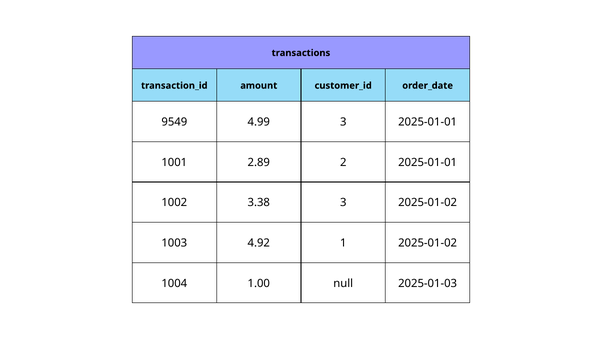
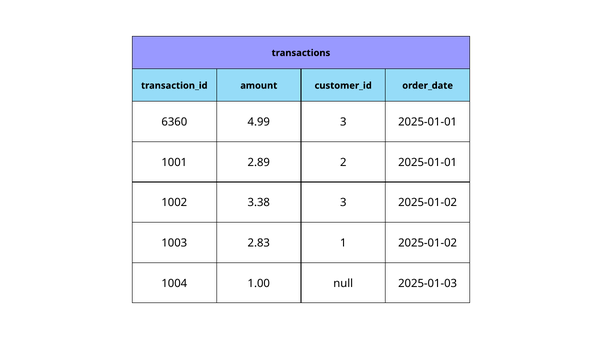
9549: 9549 -> 6360
4.92: 4.92 -> 2.83
